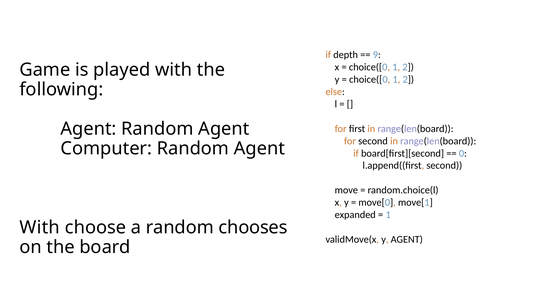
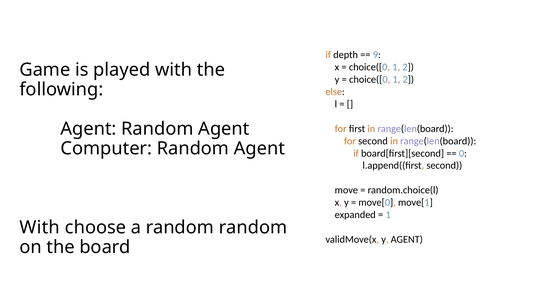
random chooses: chooses -> random
